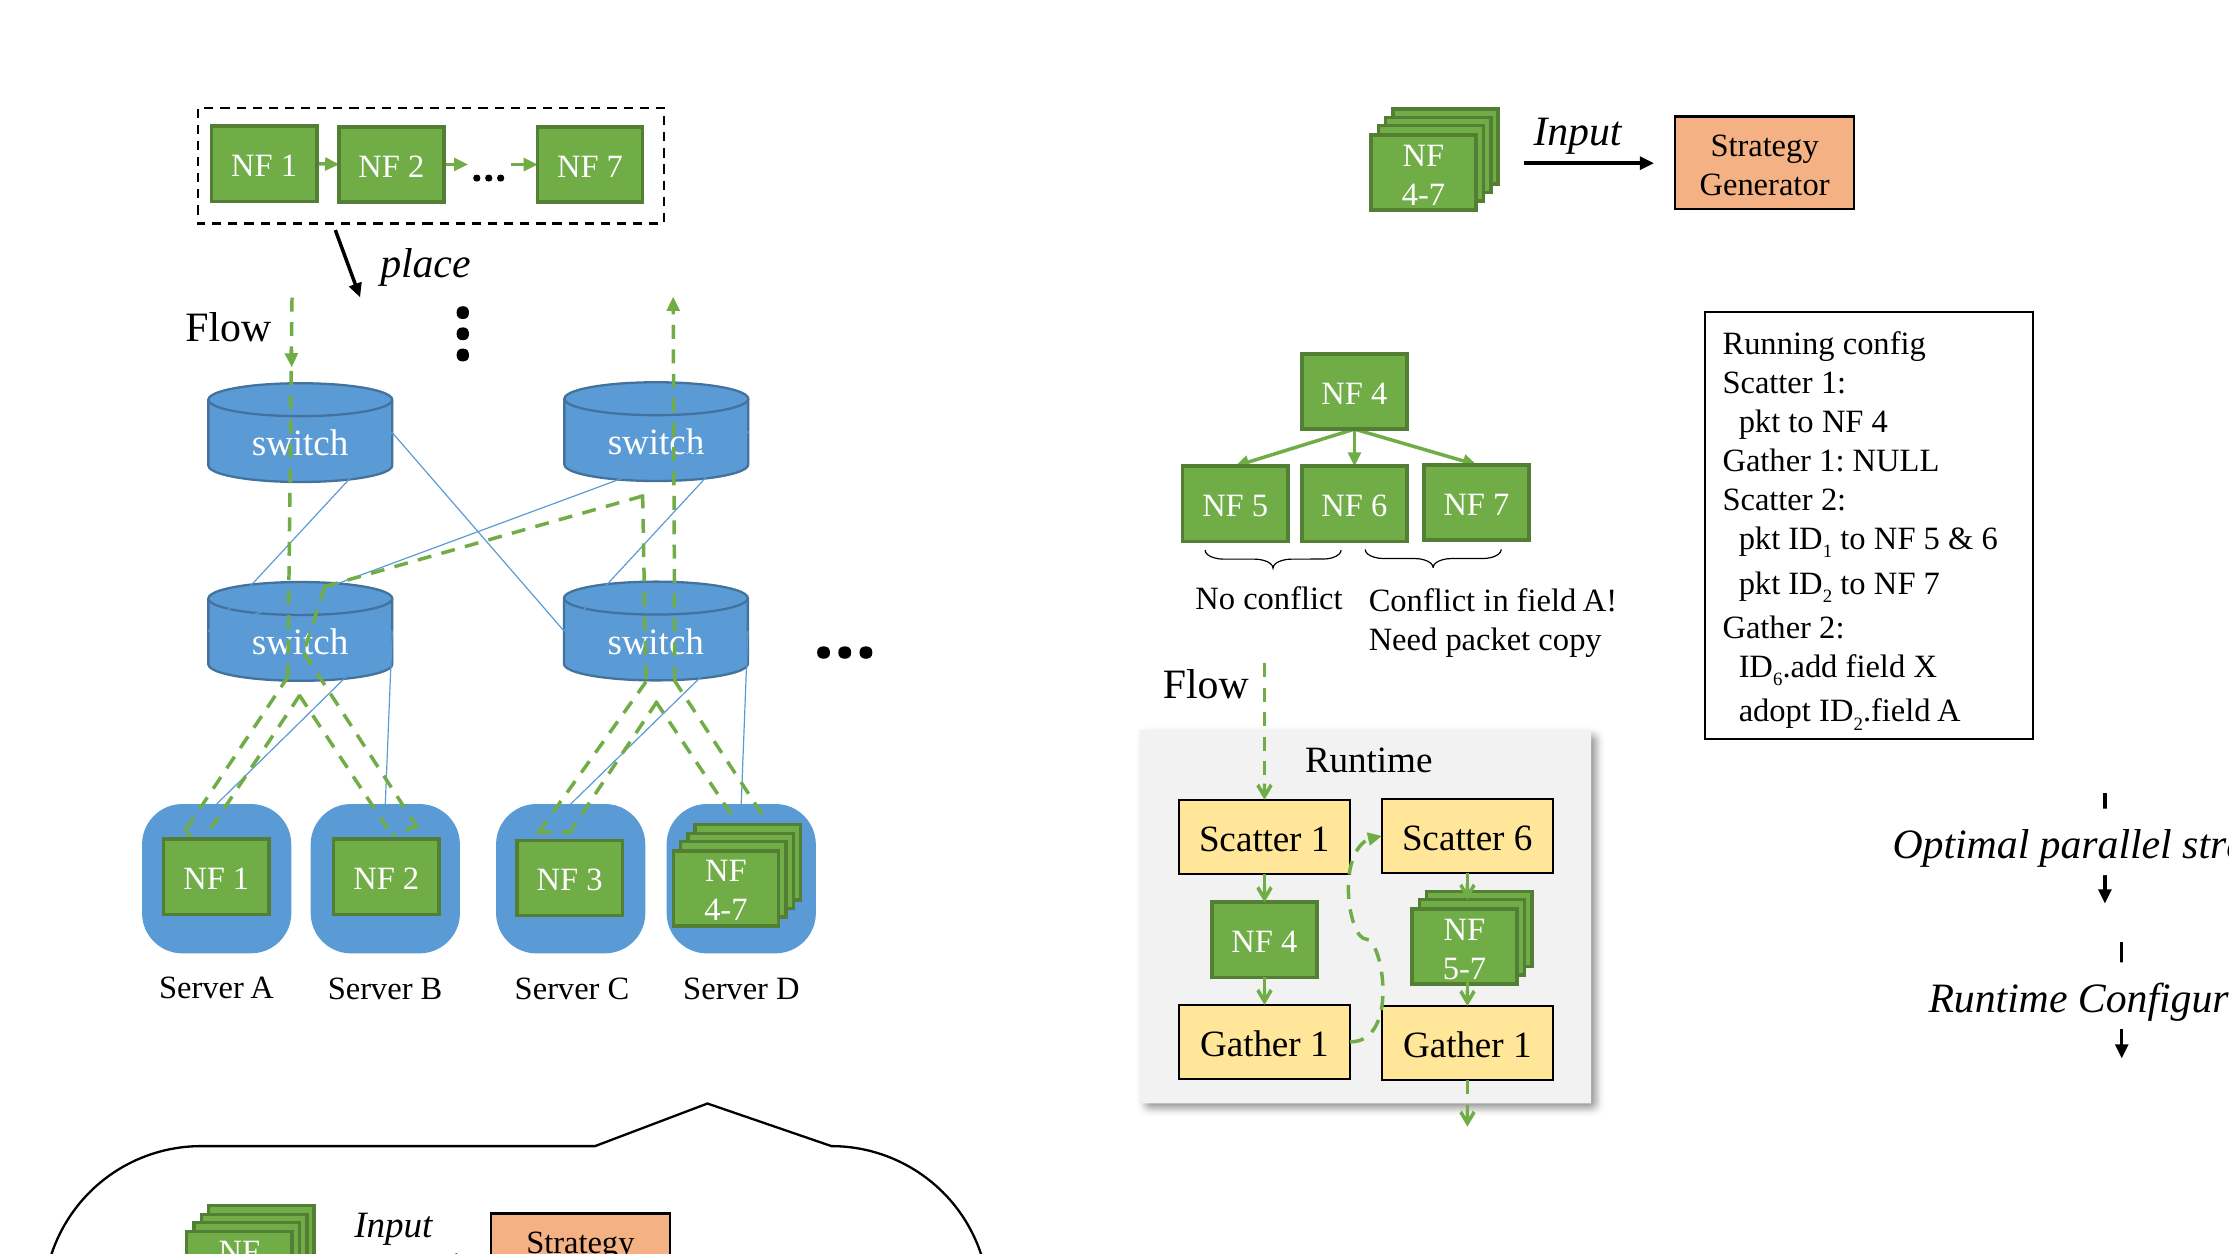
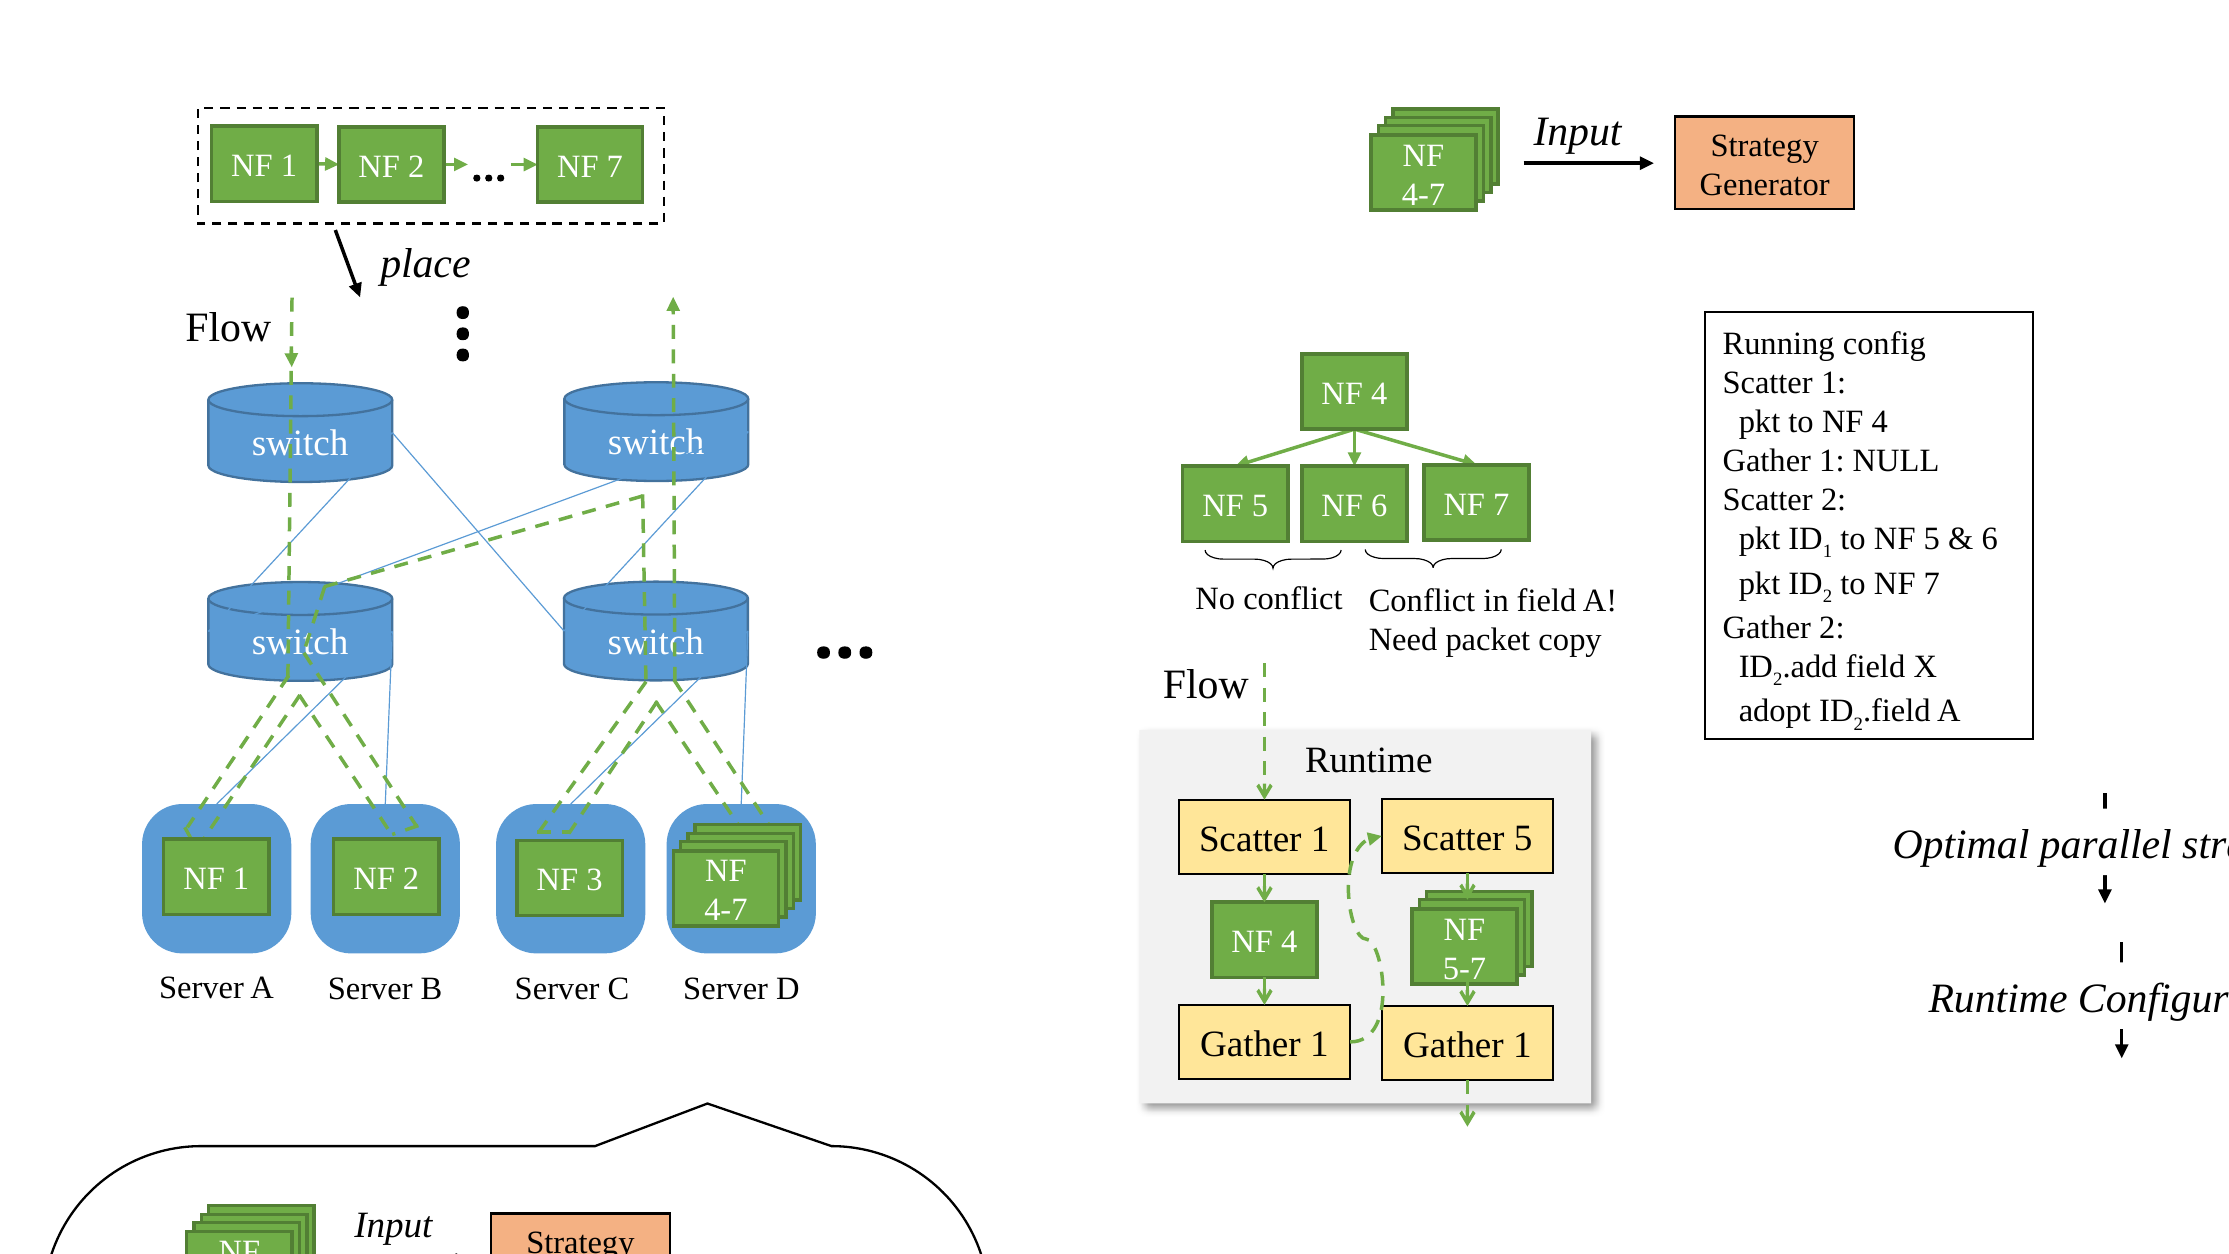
6 at (1778, 679): 6 -> 2
Scatter 6: 6 -> 5
